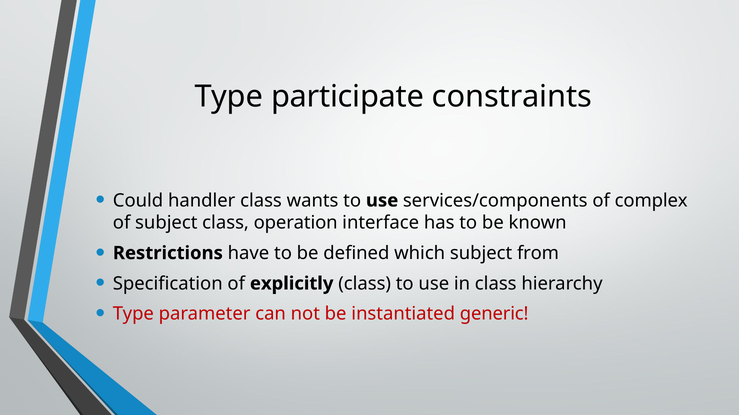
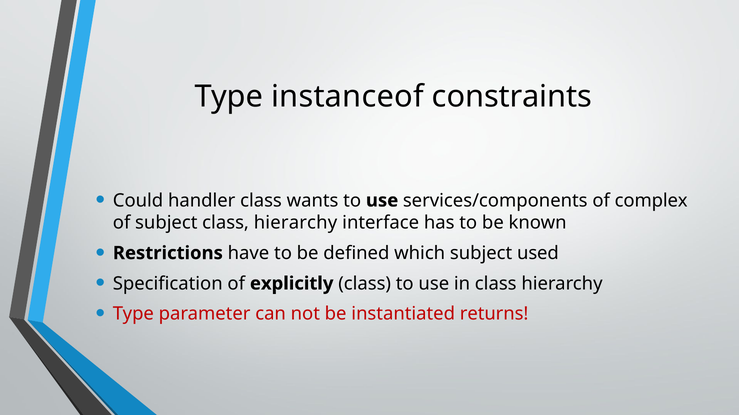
participate: participate -> instanceof
subject class operation: operation -> hierarchy
from: from -> used
generic: generic -> returns
